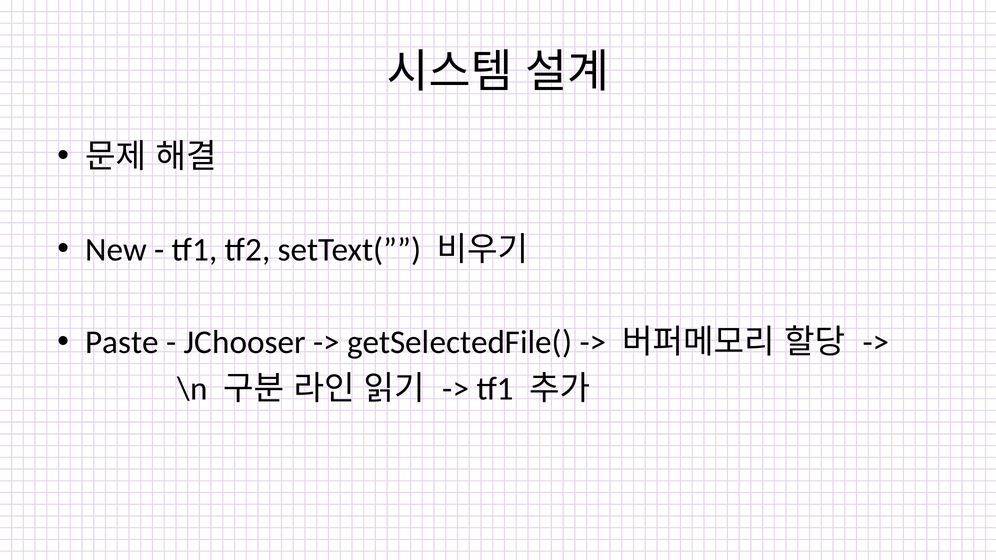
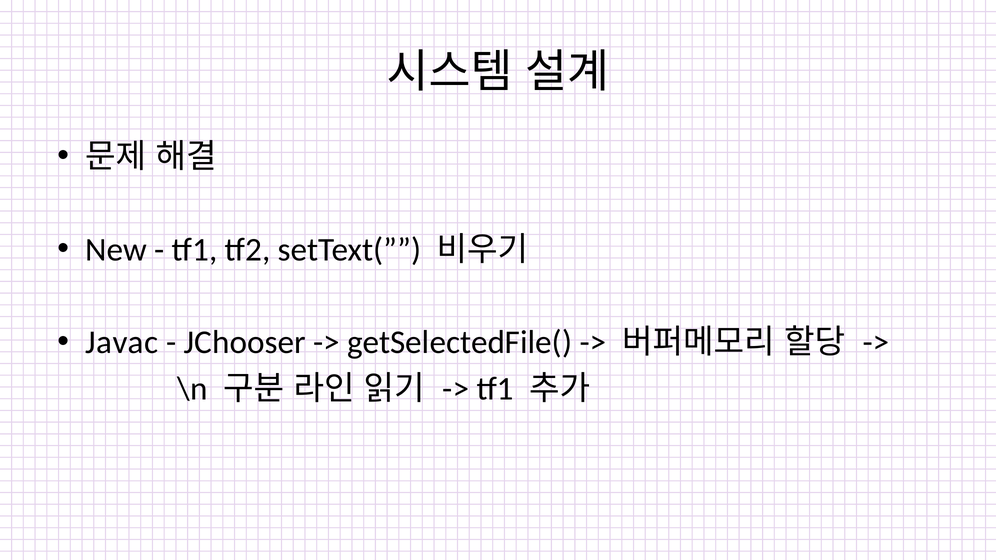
Paste: Paste -> Javac
